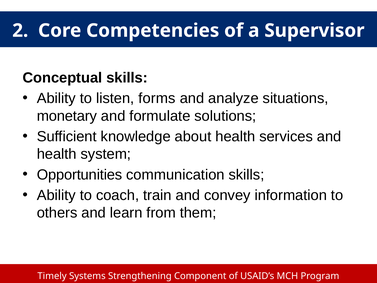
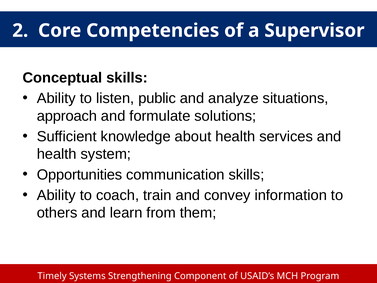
forms: forms -> public
monetary: monetary -> approach
